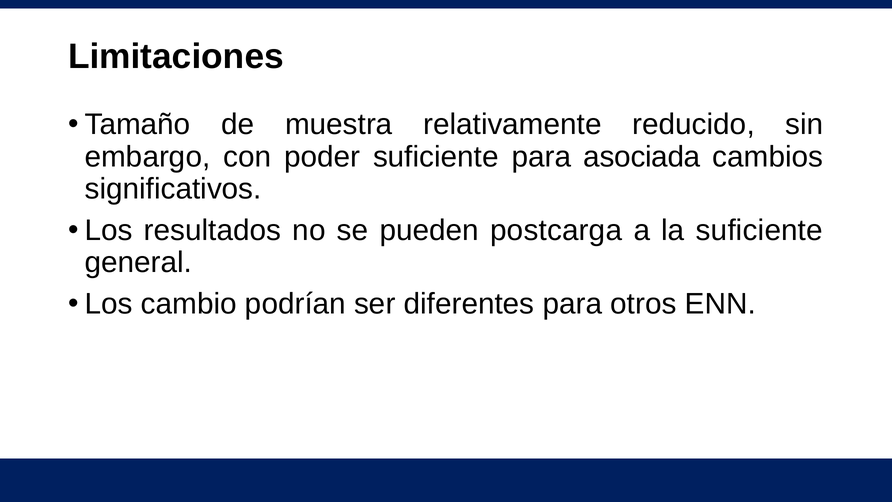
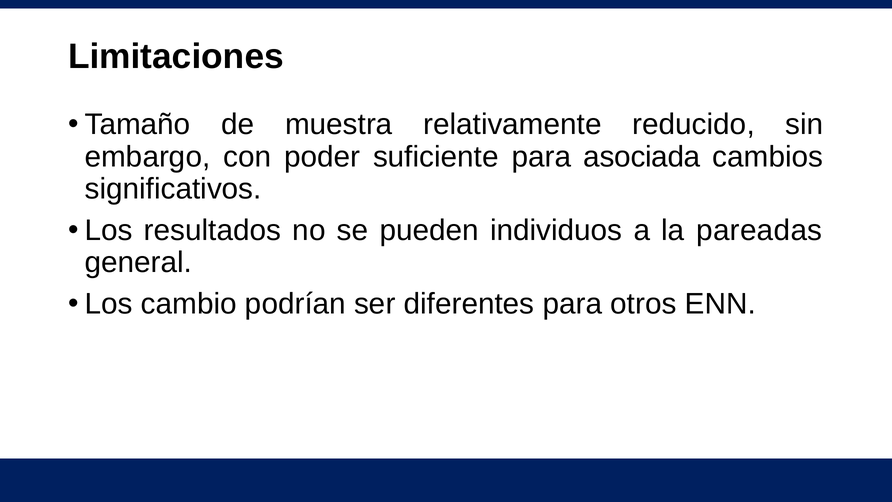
postcarga: postcarga -> individuos
la suficiente: suficiente -> pareadas
